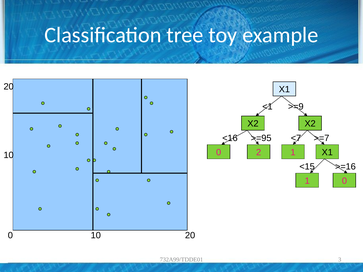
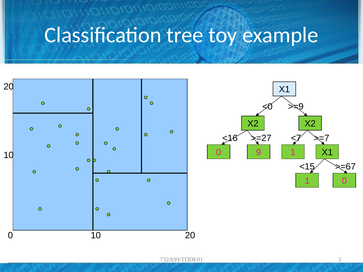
<1: <1 -> <0
>=95: >=95 -> >=27
2: 2 -> 9
>=16: >=16 -> >=67
